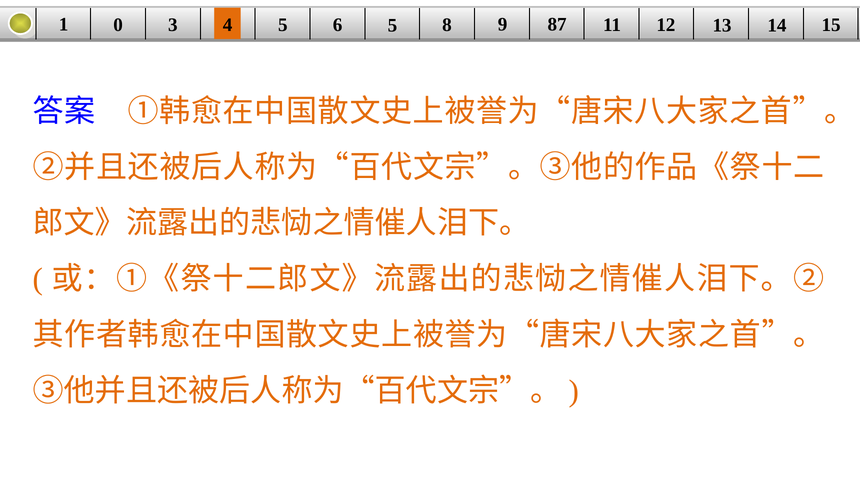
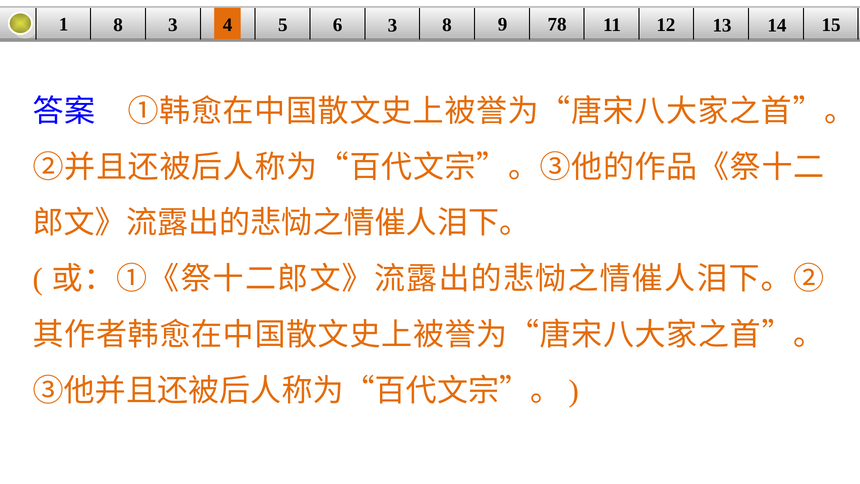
1 0: 0 -> 8
6 5: 5 -> 3
87: 87 -> 78
